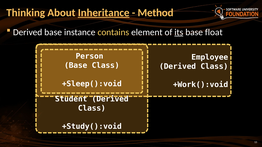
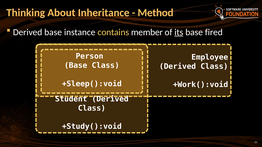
Inheritance underline: present -> none
element: element -> member
float: float -> fired
